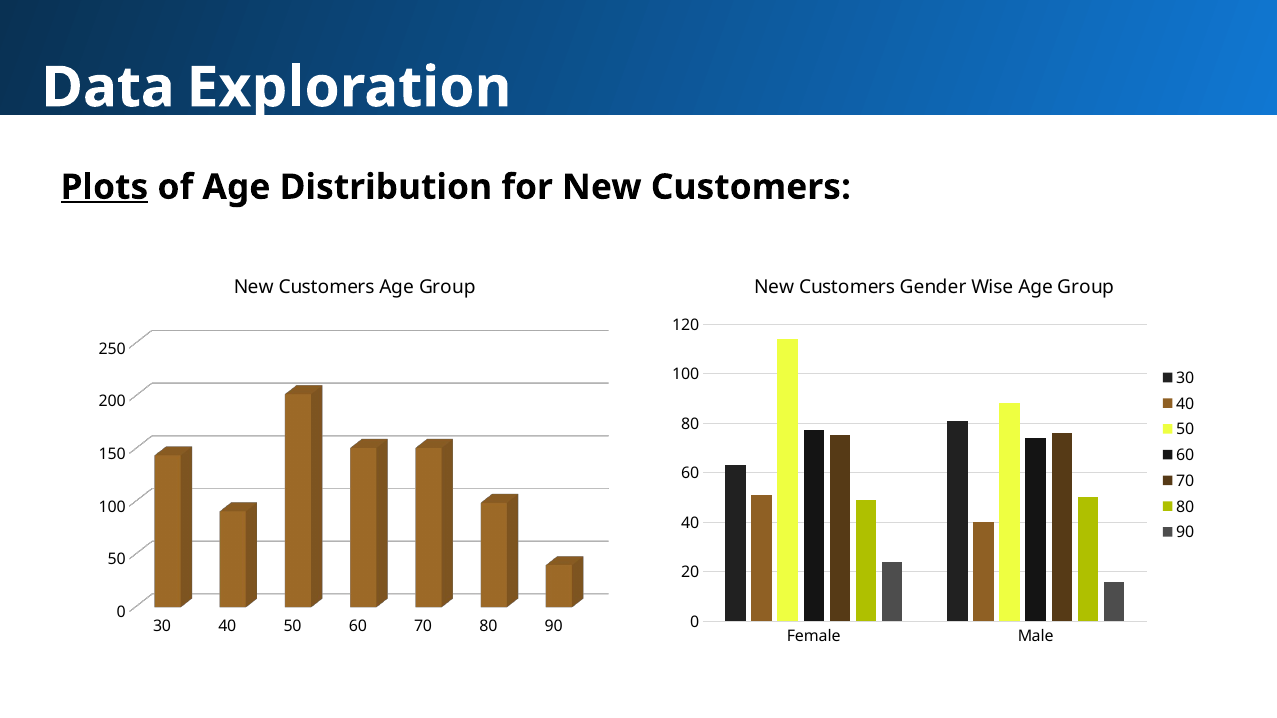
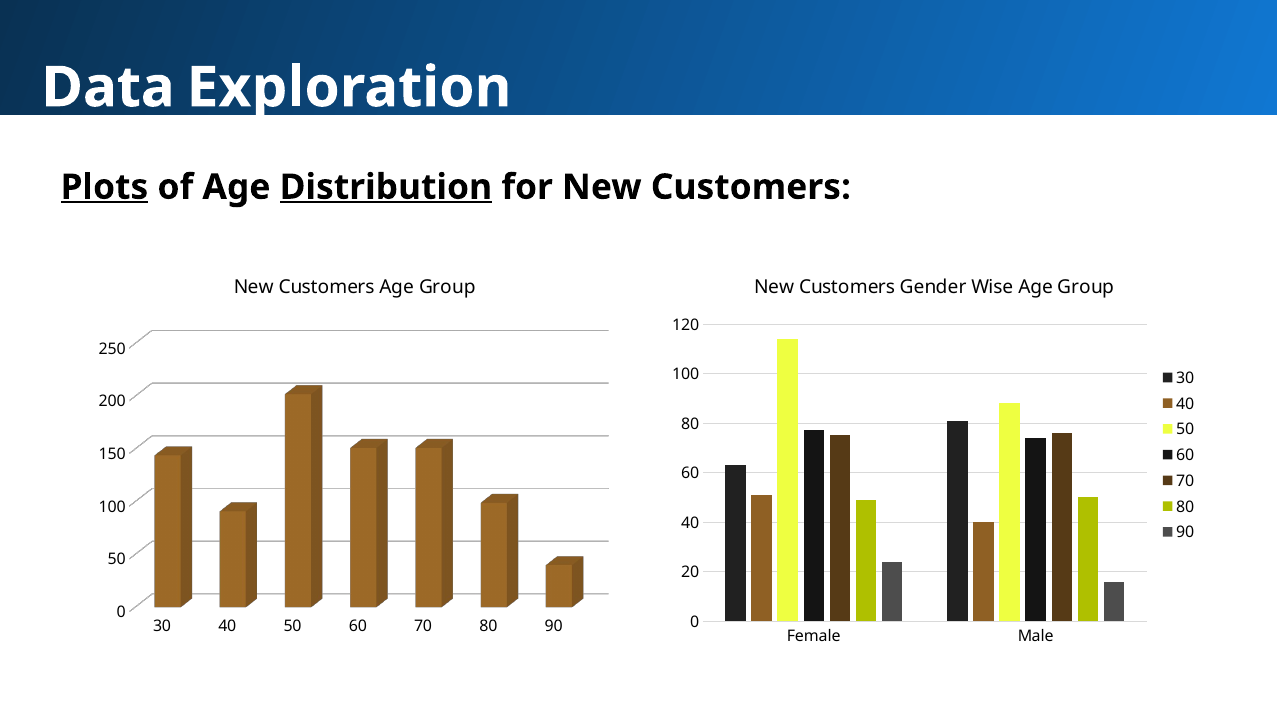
Distribution underline: none -> present
